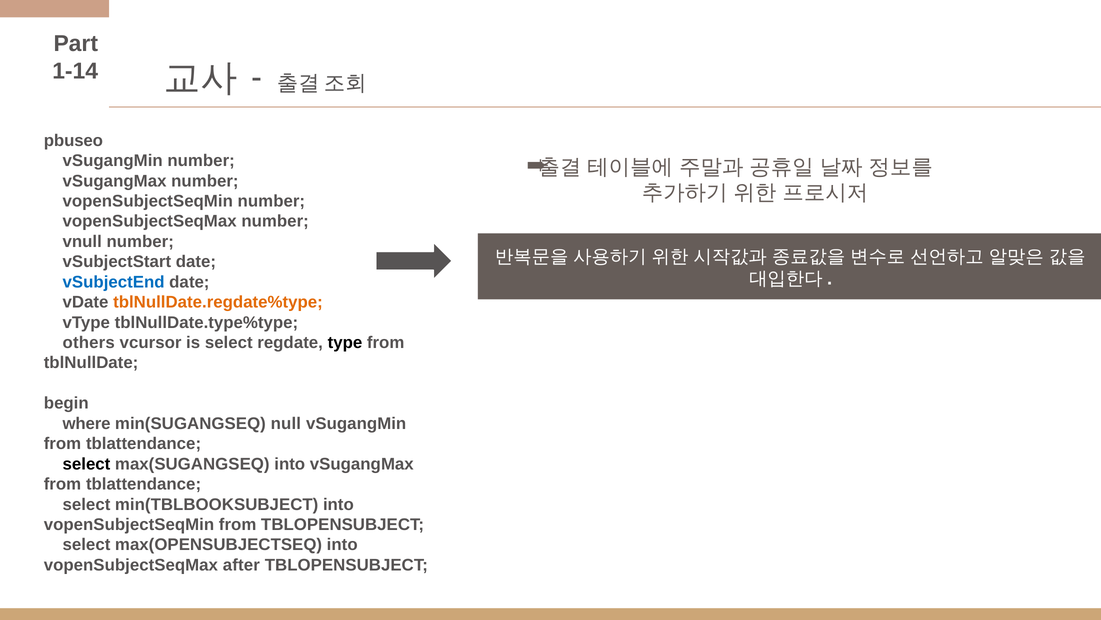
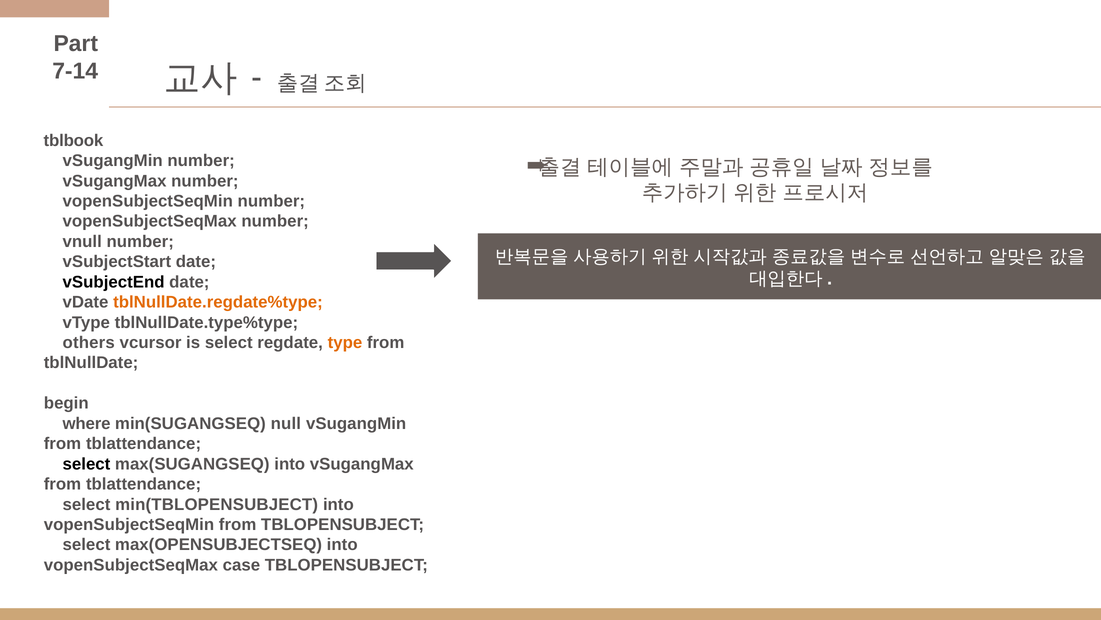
1-14: 1-14 -> 7-14
pbuseo: pbuseo -> tblbook
vSubjectEnd colour: blue -> black
type colour: black -> orange
min(TBLBOOKSUBJECT: min(TBLBOOKSUBJECT -> min(TBLOPENSUBJECT
after: after -> case
